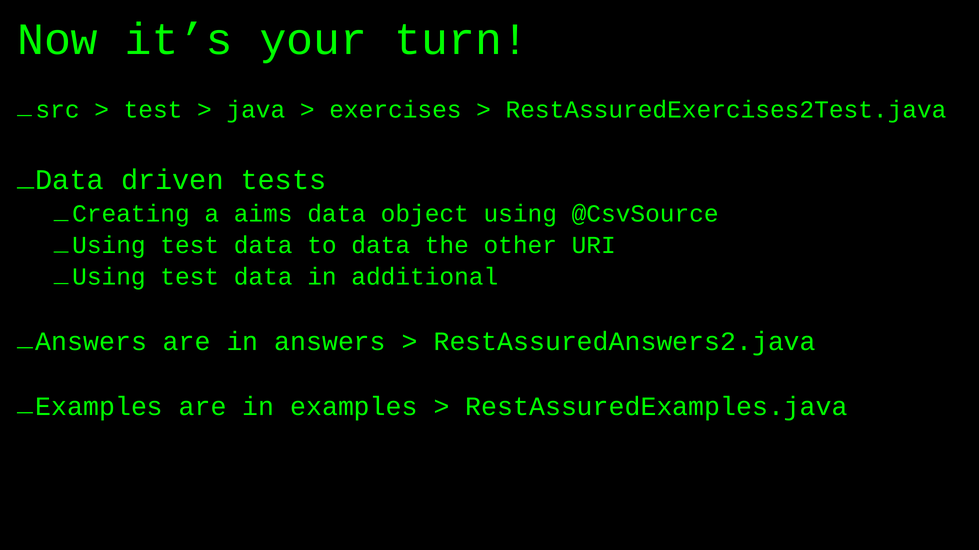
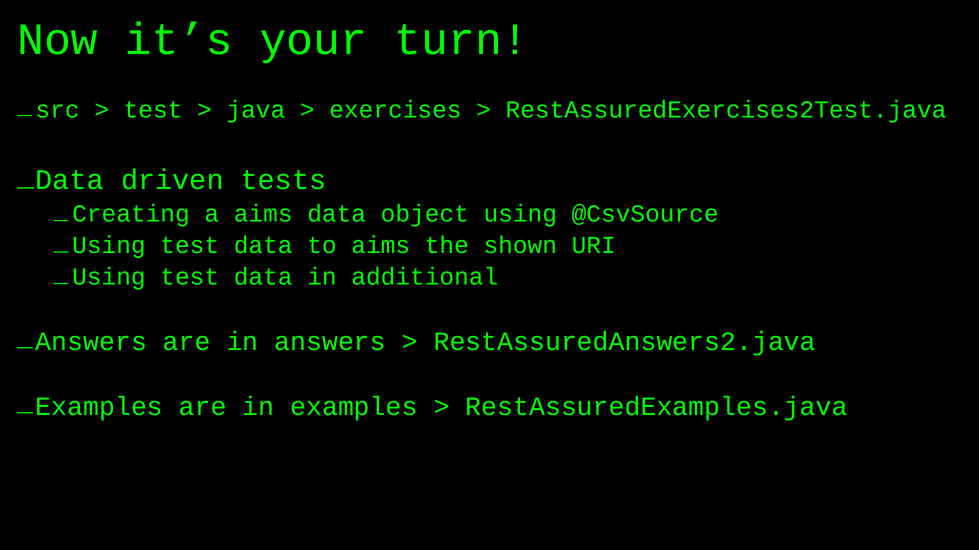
to data: data -> aims
other: other -> shown
